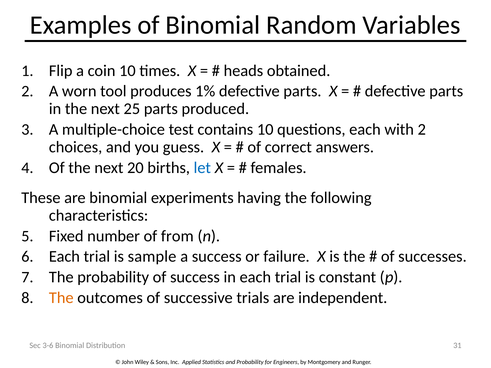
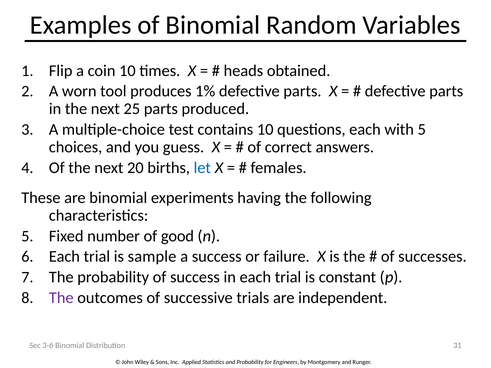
with 2: 2 -> 5
from: from -> good
The at (61, 298) colour: orange -> purple
